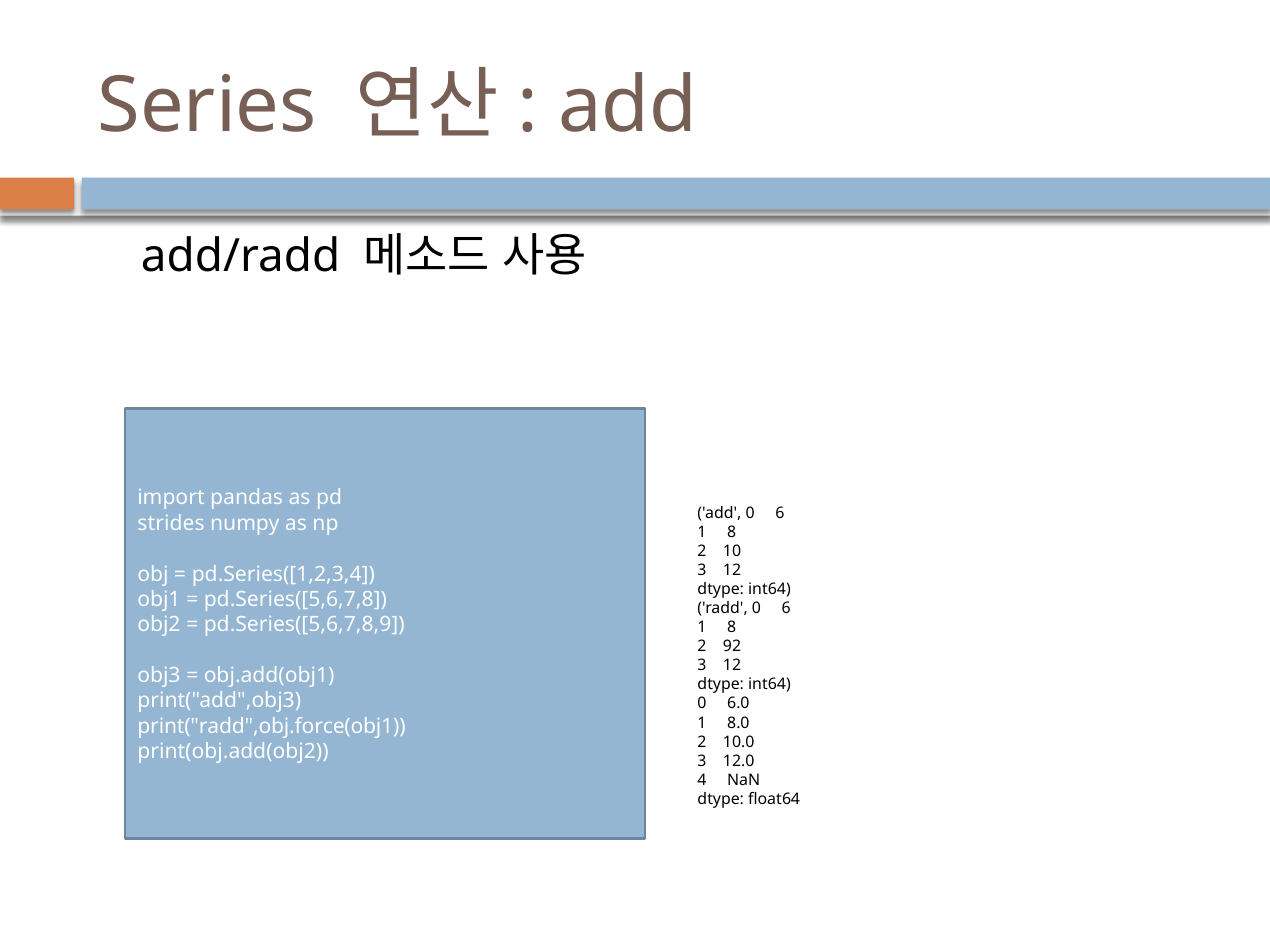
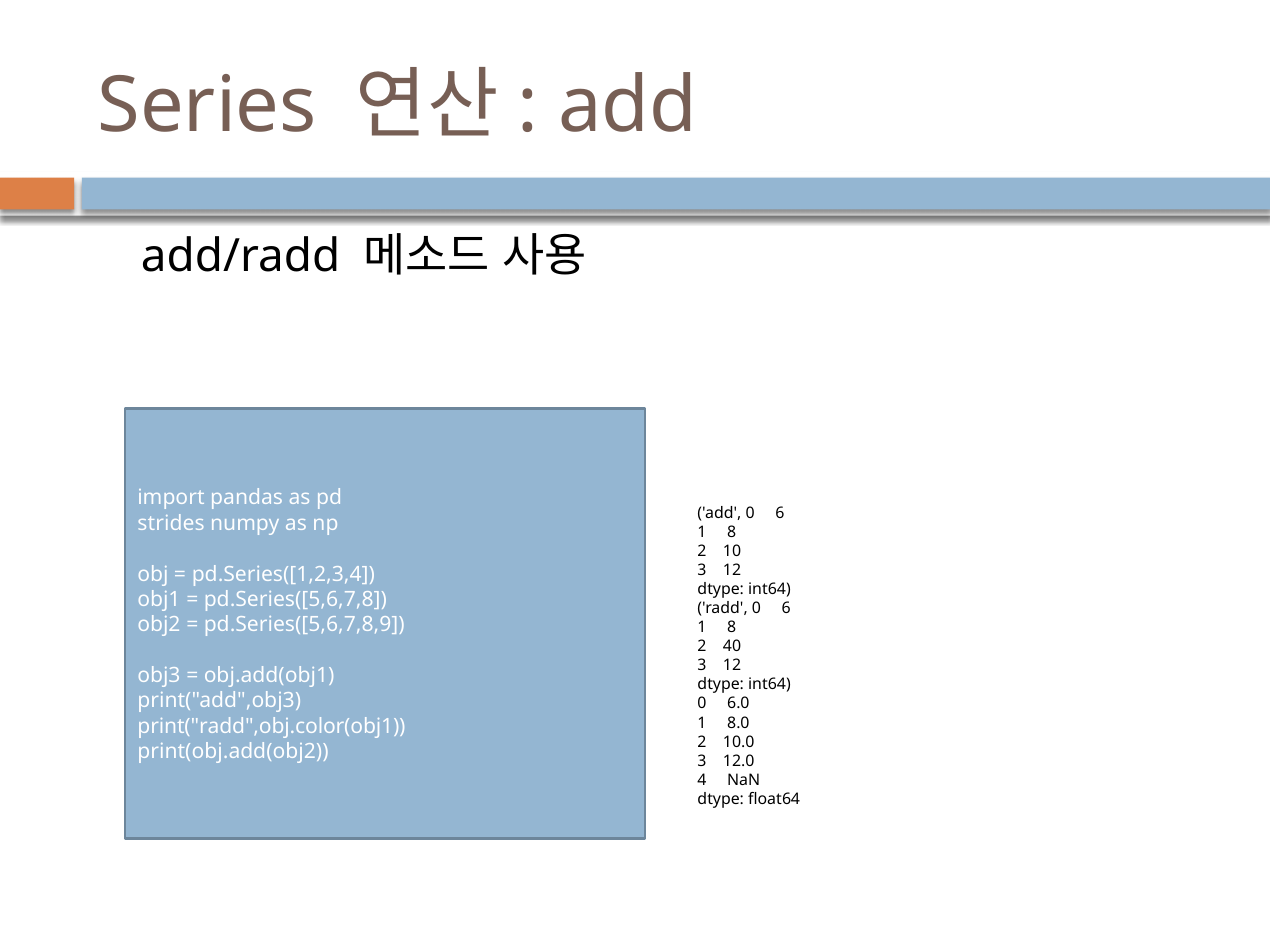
92: 92 -> 40
print("radd",obj.force(obj1: print("radd",obj.force(obj1 -> print("radd",obj.color(obj1
